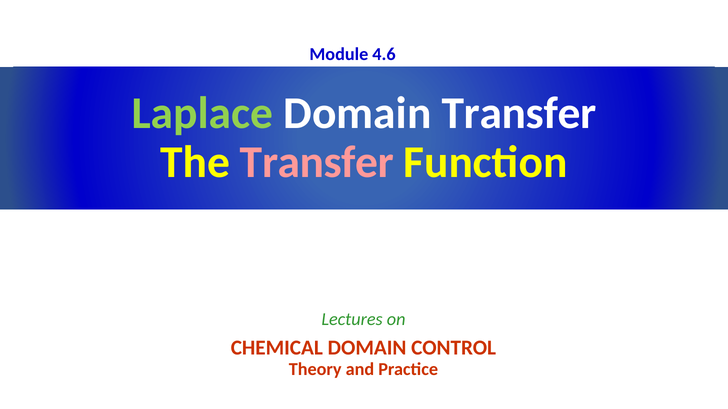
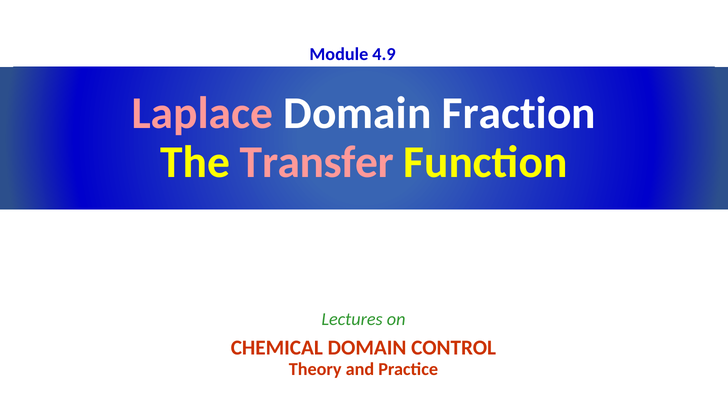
4.6: 4.6 -> 4.9
Laplace colour: light green -> pink
Domain Transfer: Transfer -> Fraction
